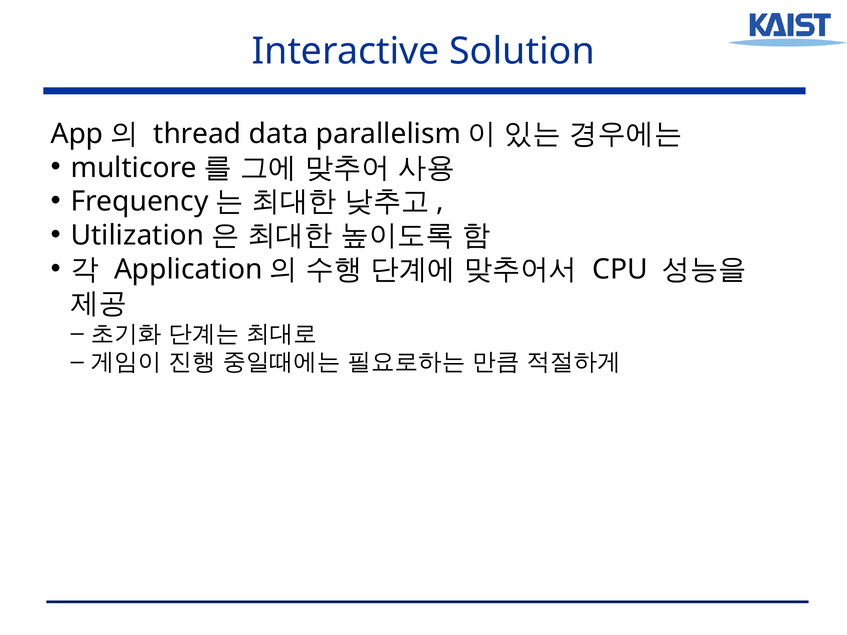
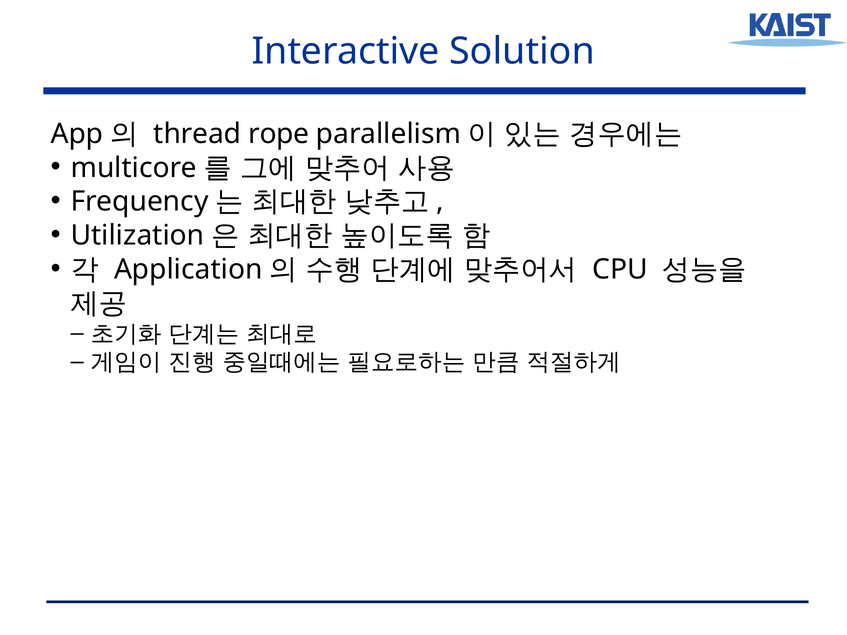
data: data -> rope
